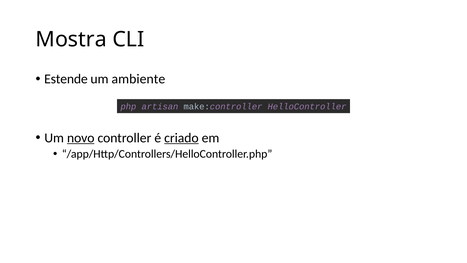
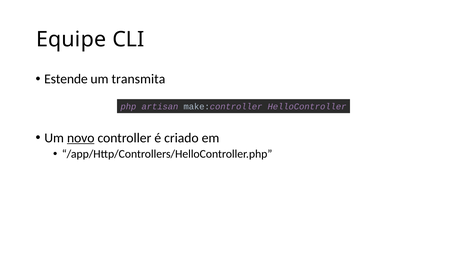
Mostra: Mostra -> Equipe
ambiente: ambiente -> transmita
criado underline: present -> none
